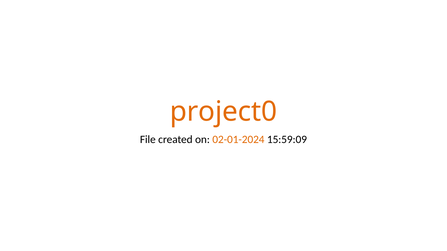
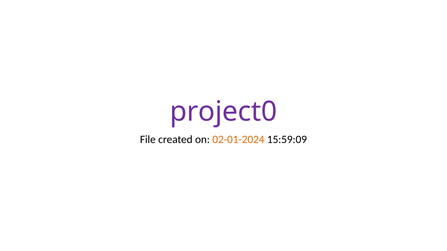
project0 colour: orange -> purple
